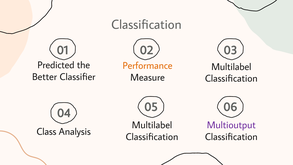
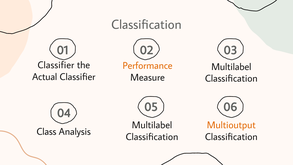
Predicted at (56, 65): Predicted -> Classifier
Better: Better -> Actual
Multioutput colour: purple -> orange
